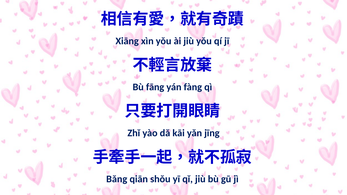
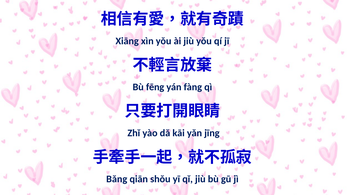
fāng: fāng -> fēng
